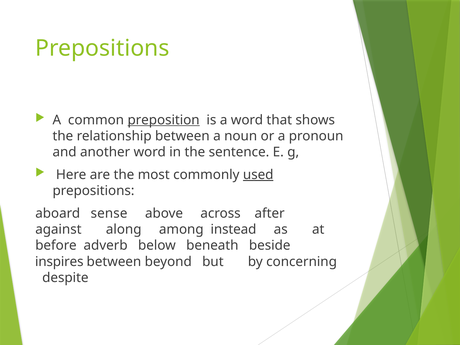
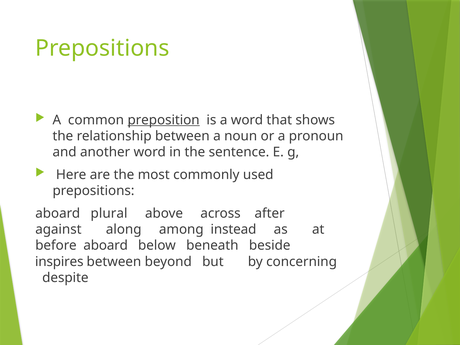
used underline: present -> none
sense: sense -> plural
before adverb: adverb -> aboard
